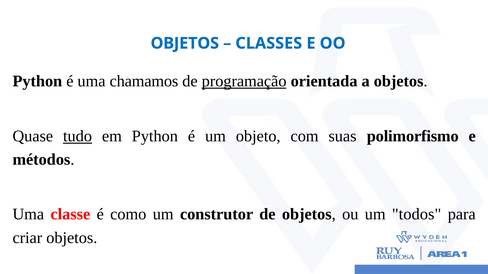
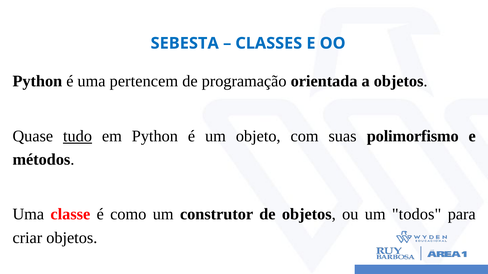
OBJETOS at (185, 43): OBJETOS -> SEBESTA
chamamos: chamamos -> pertencem
programação underline: present -> none
